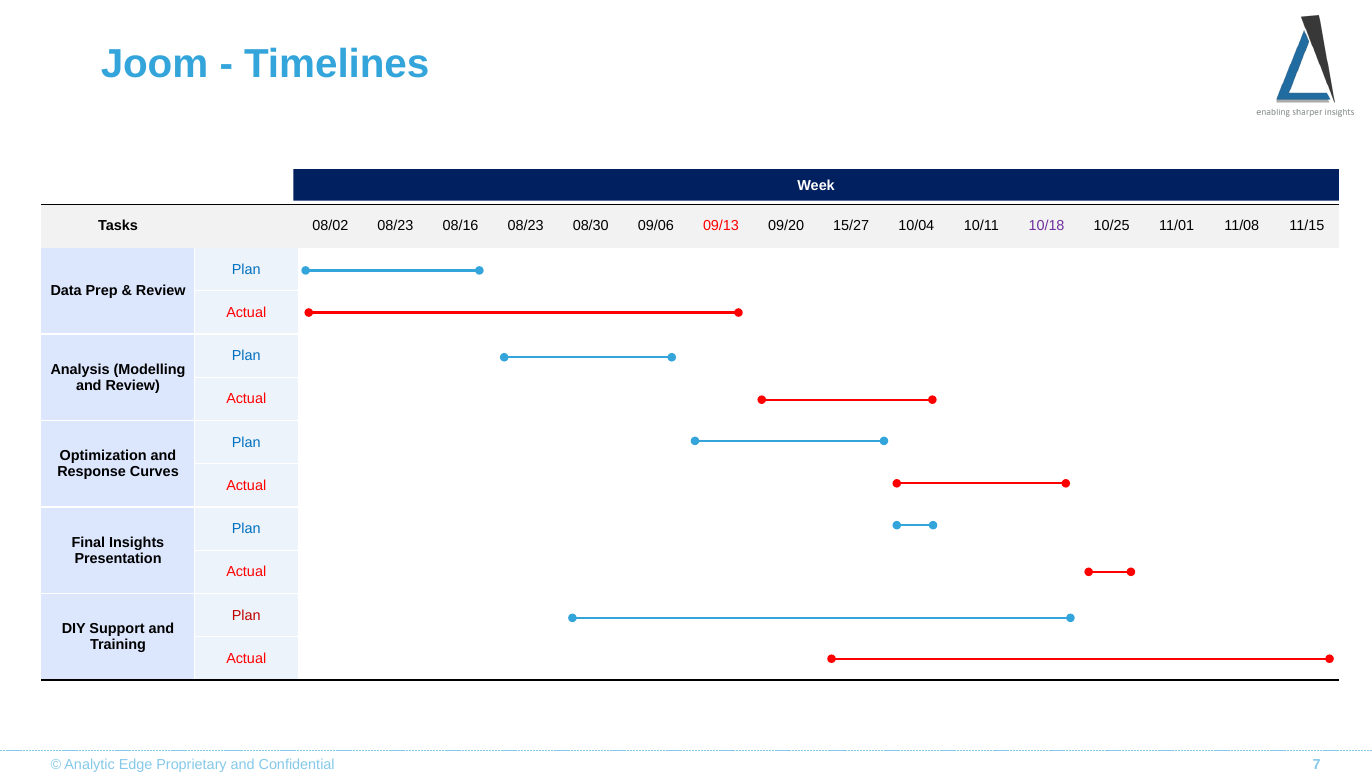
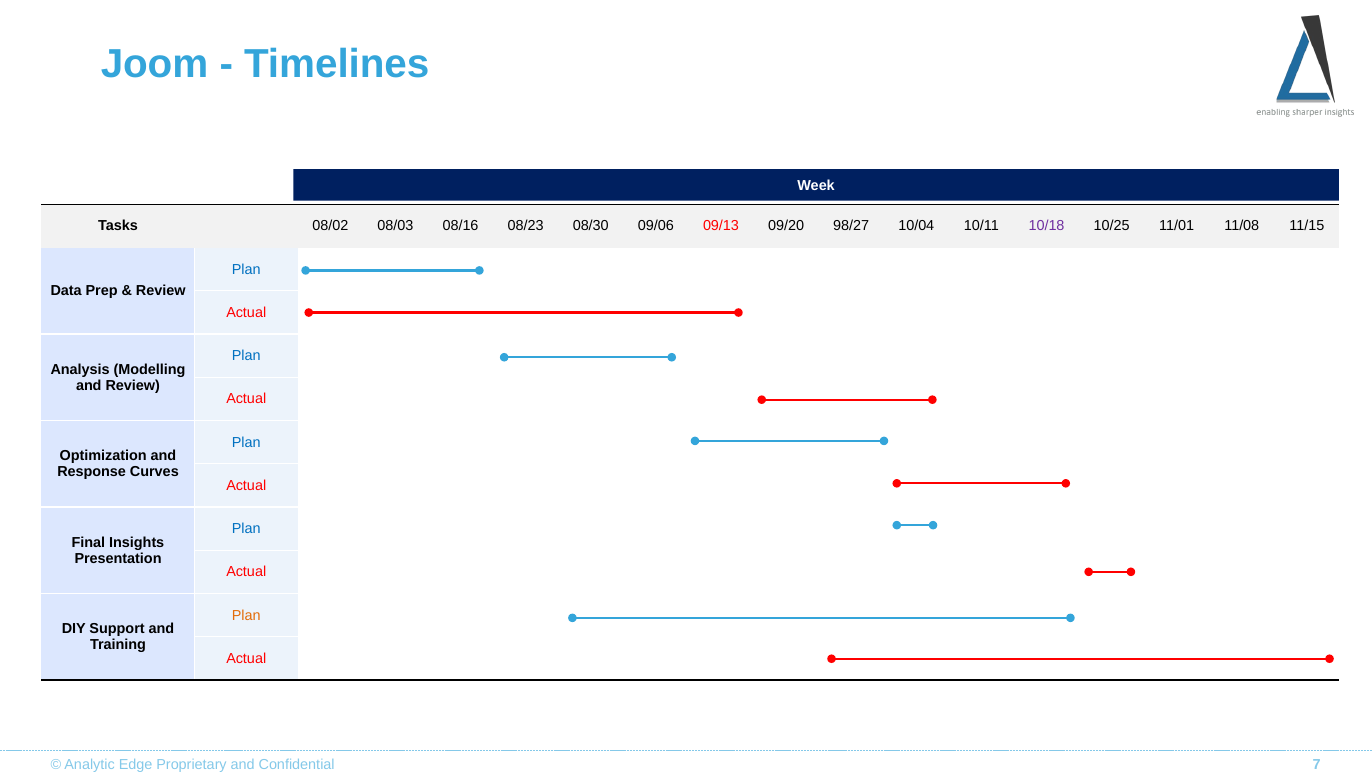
08/02 08/23: 08/23 -> 08/03
15/27: 15/27 -> 98/27
Plan at (246, 615) colour: red -> orange
